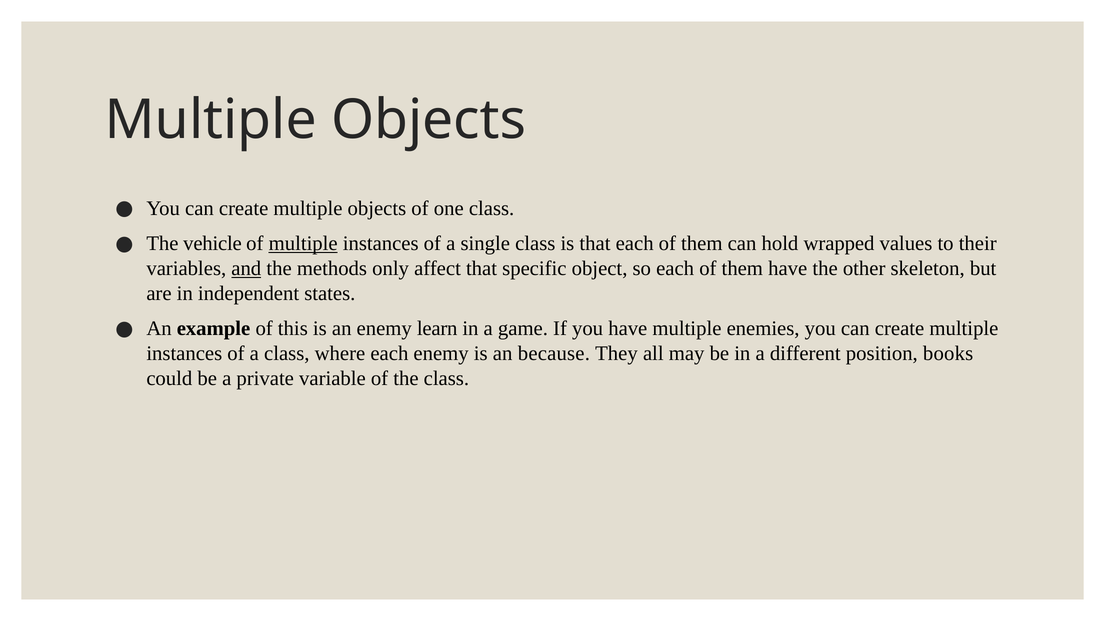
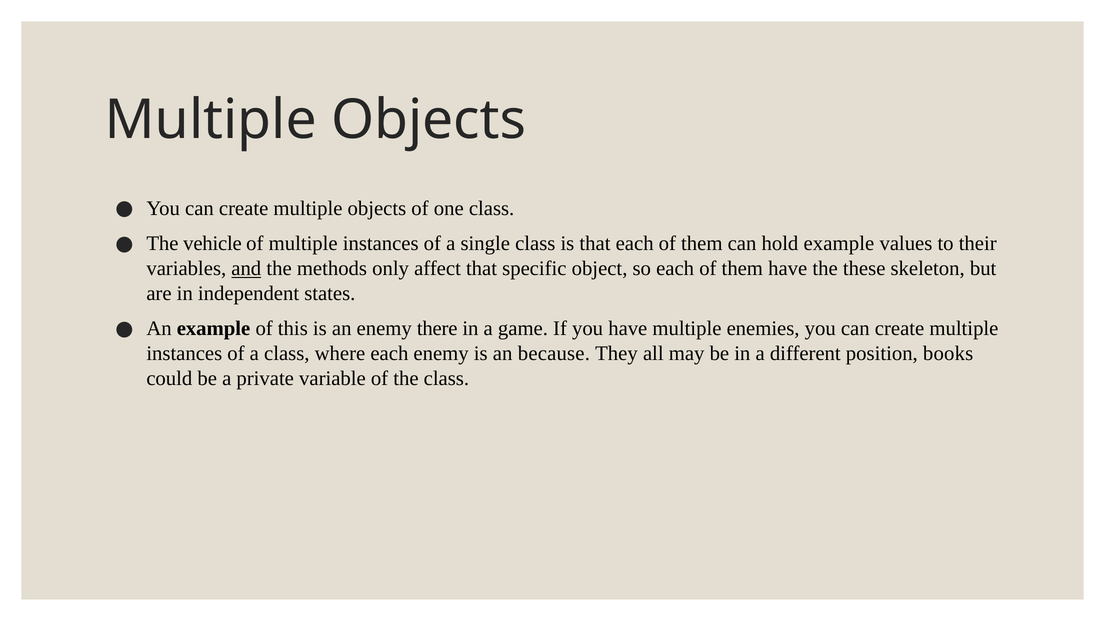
multiple at (303, 244) underline: present -> none
hold wrapped: wrapped -> example
other: other -> these
learn: learn -> there
